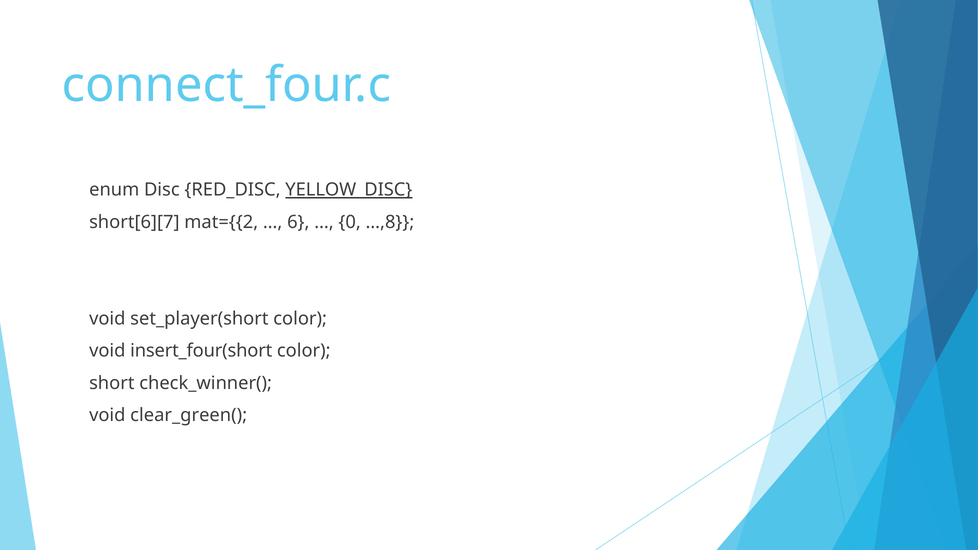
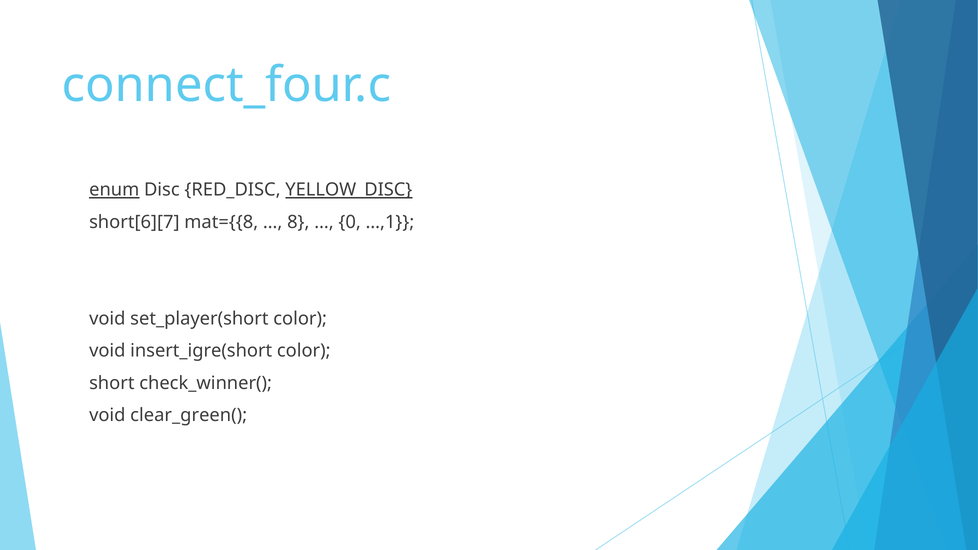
enum underline: none -> present
mat={{2: mat={{2 -> mat={{8
6: 6 -> 8
…,8: …,8 -> …,1
insert_four(short: insert_four(short -> insert_igre(short
